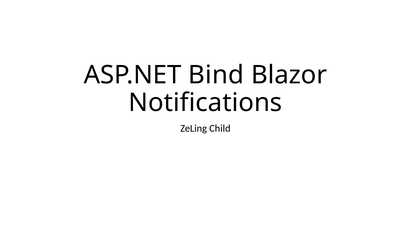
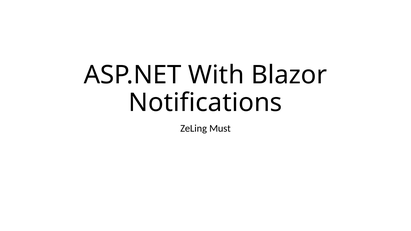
Bind: Bind -> With
Child: Child -> Must
